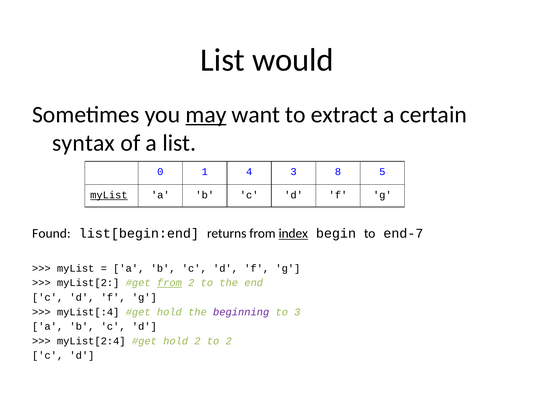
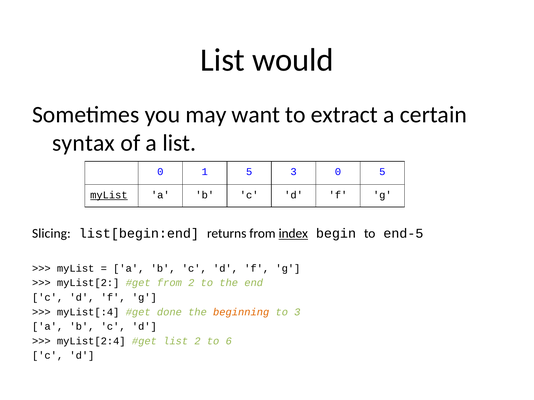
may underline: present -> none
1 4: 4 -> 5
3 8: 8 -> 0
Found: Found -> Slicing
end-7: end-7 -> end-5
from at (169, 283) underline: present -> none
hold at (169, 312): hold -> done
beginning colour: purple -> orange
hold at (176, 341): hold -> list
to 2: 2 -> 6
